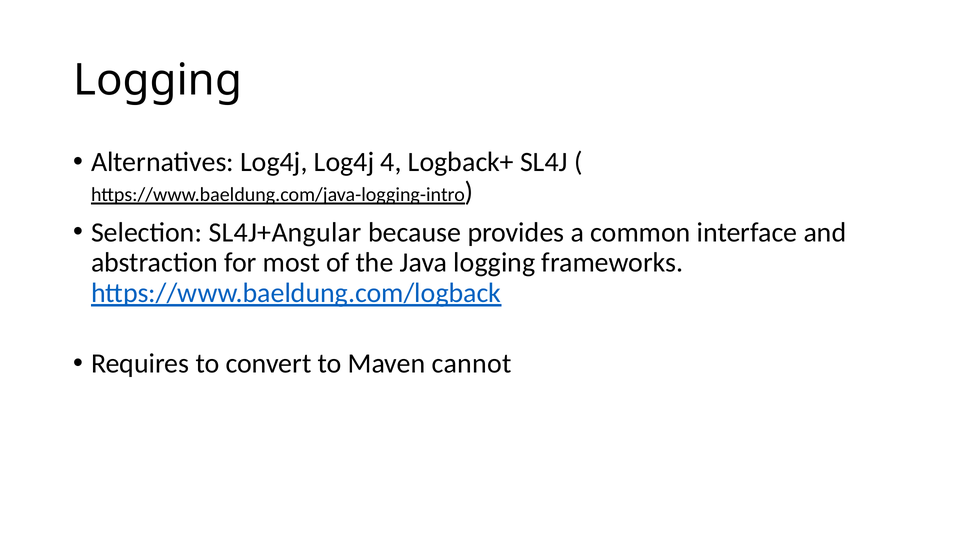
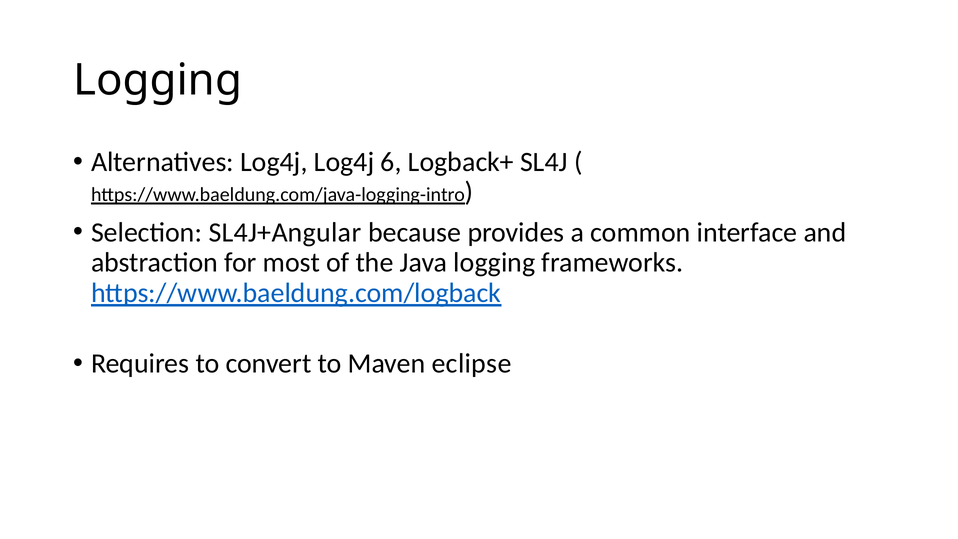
4: 4 -> 6
cannot: cannot -> eclipse
